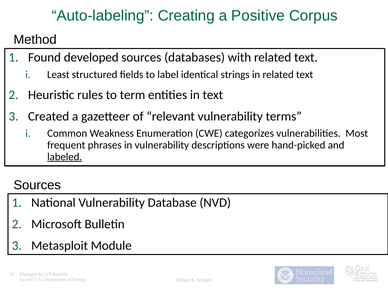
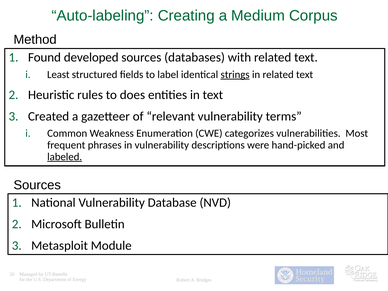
Positive: Positive -> Medium
strings underline: none -> present
term: term -> does
